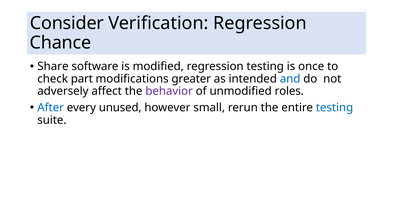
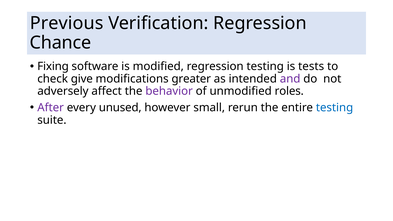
Consider: Consider -> Previous
Share: Share -> Fixing
once: once -> tests
part: part -> give
and colour: blue -> purple
After colour: blue -> purple
